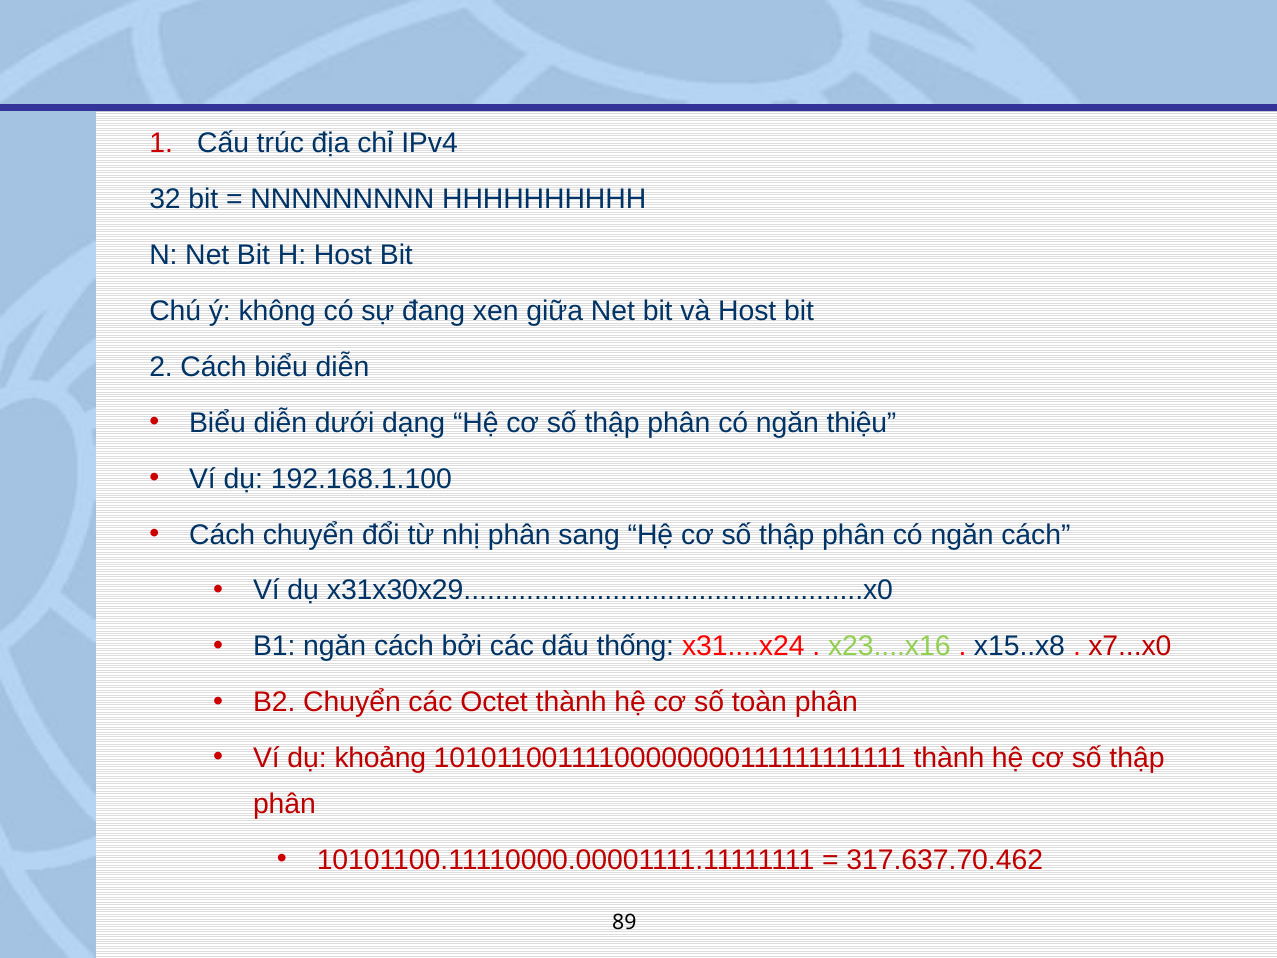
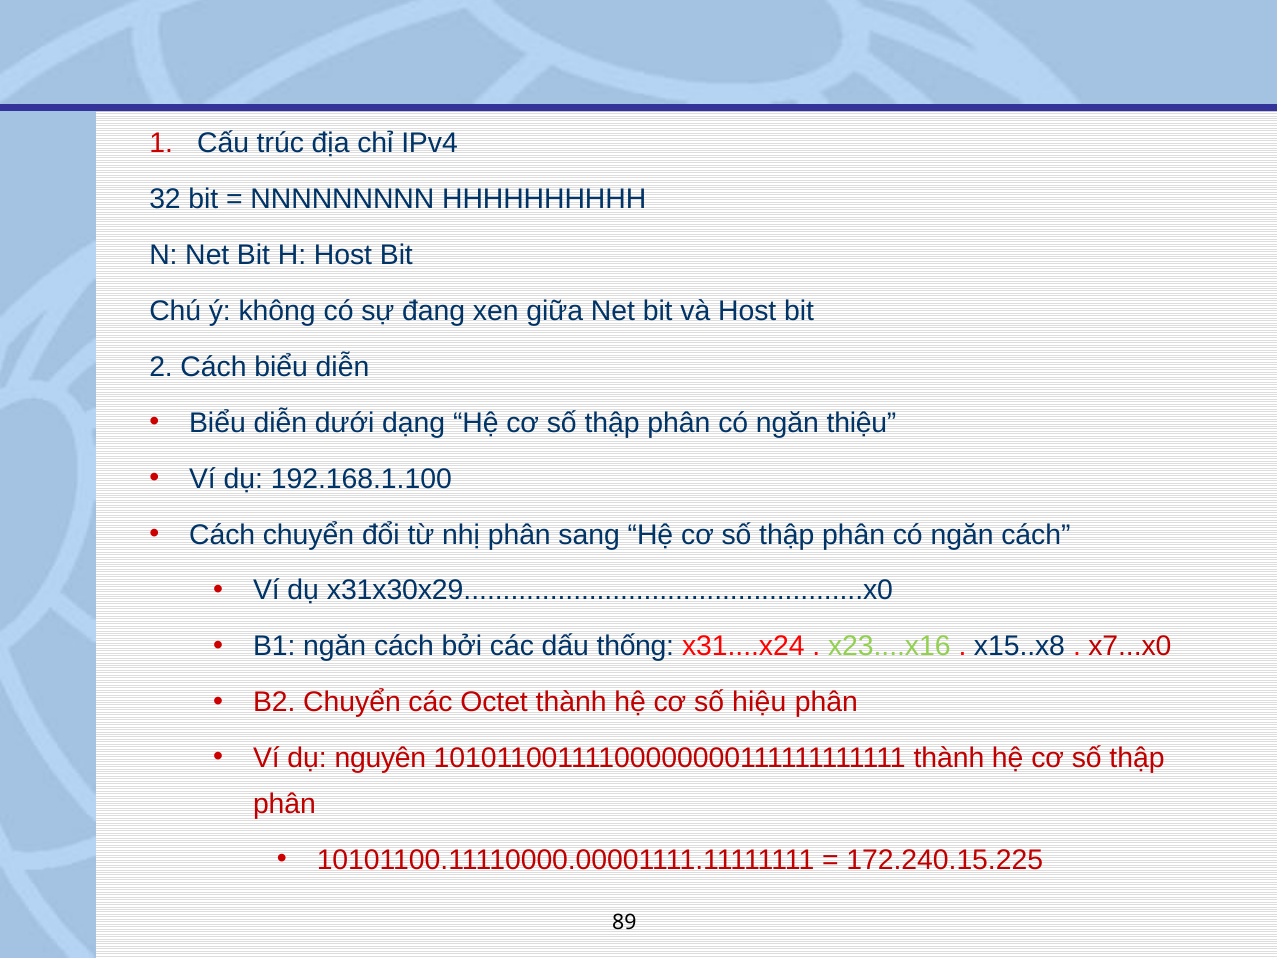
toàn: toàn -> hiệu
khoảng: khoảng -> nguyên
317.637.70.462: 317.637.70.462 -> 172.240.15.225
